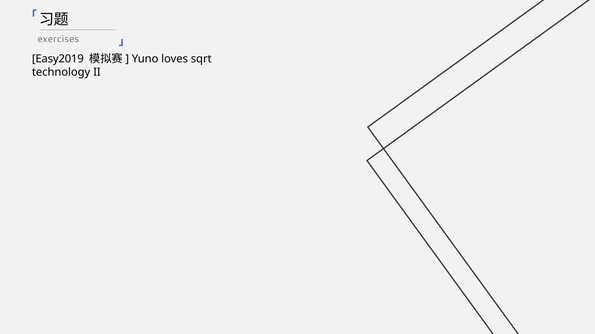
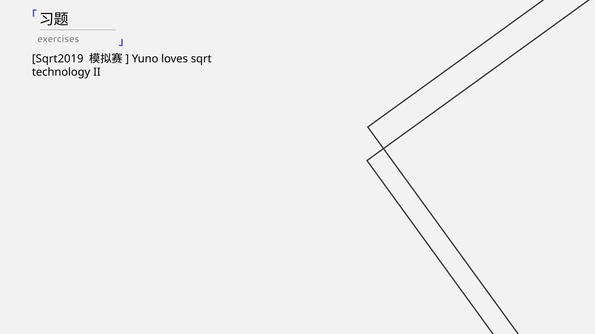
Easy2019: Easy2019 -> Sqrt2019
